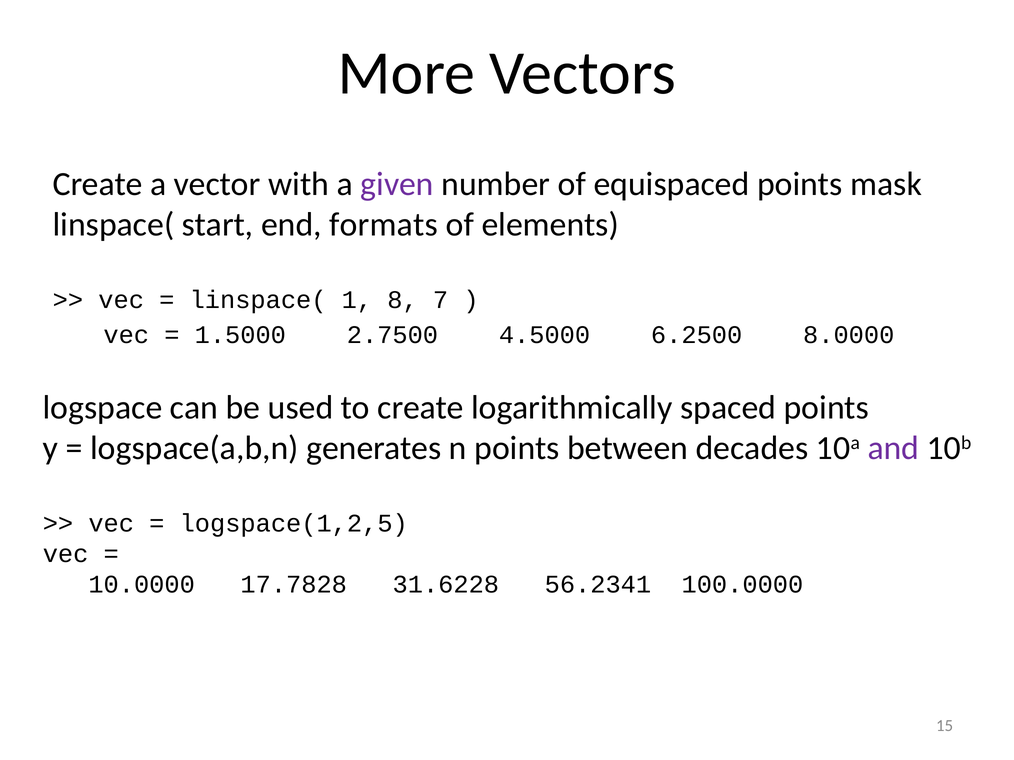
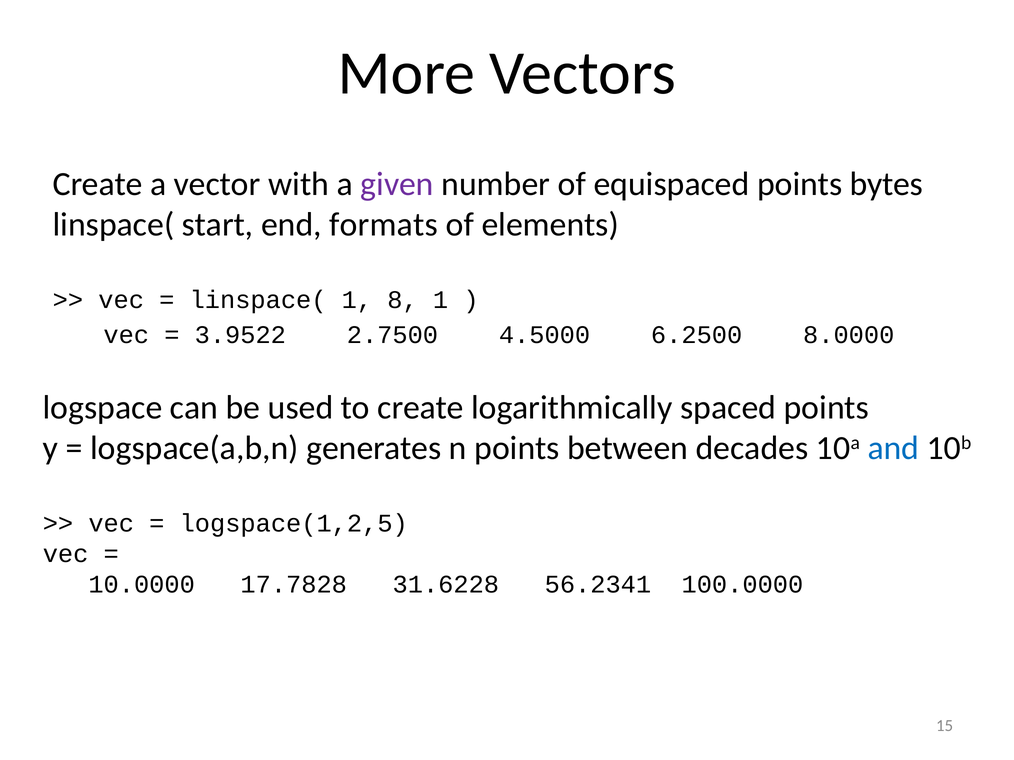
mask: mask -> bytes
8 7: 7 -> 1
1.5000: 1.5000 -> 3.9522
and colour: purple -> blue
